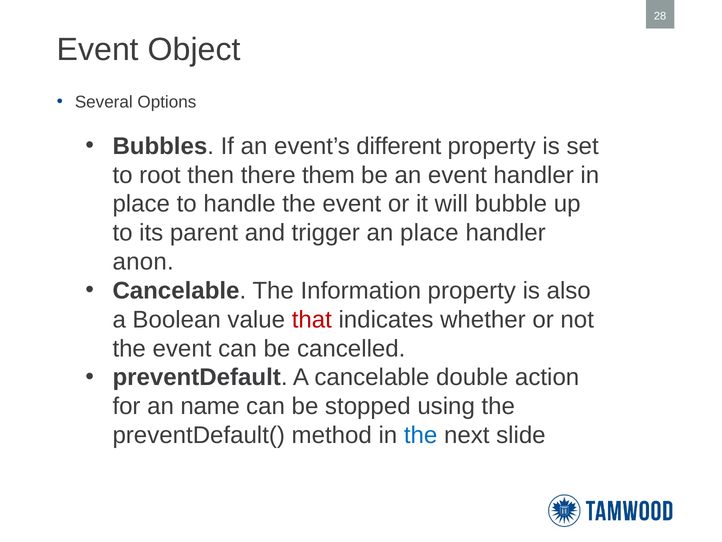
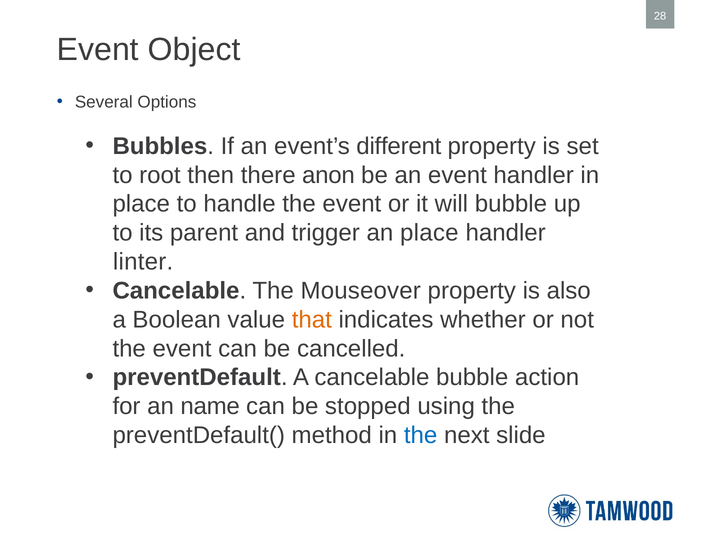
them: them -> anon
anon: anon -> linter
Information: Information -> Mouseover
that colour: red -> orange
cancelable double: double -> bubble
